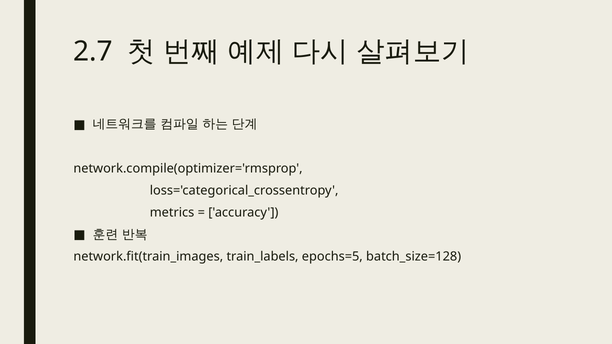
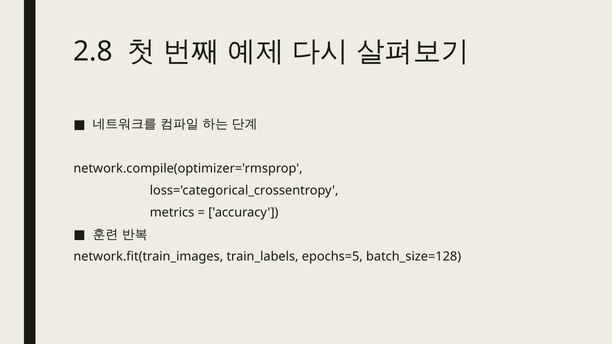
2.7: 2.7 -> 2.8
